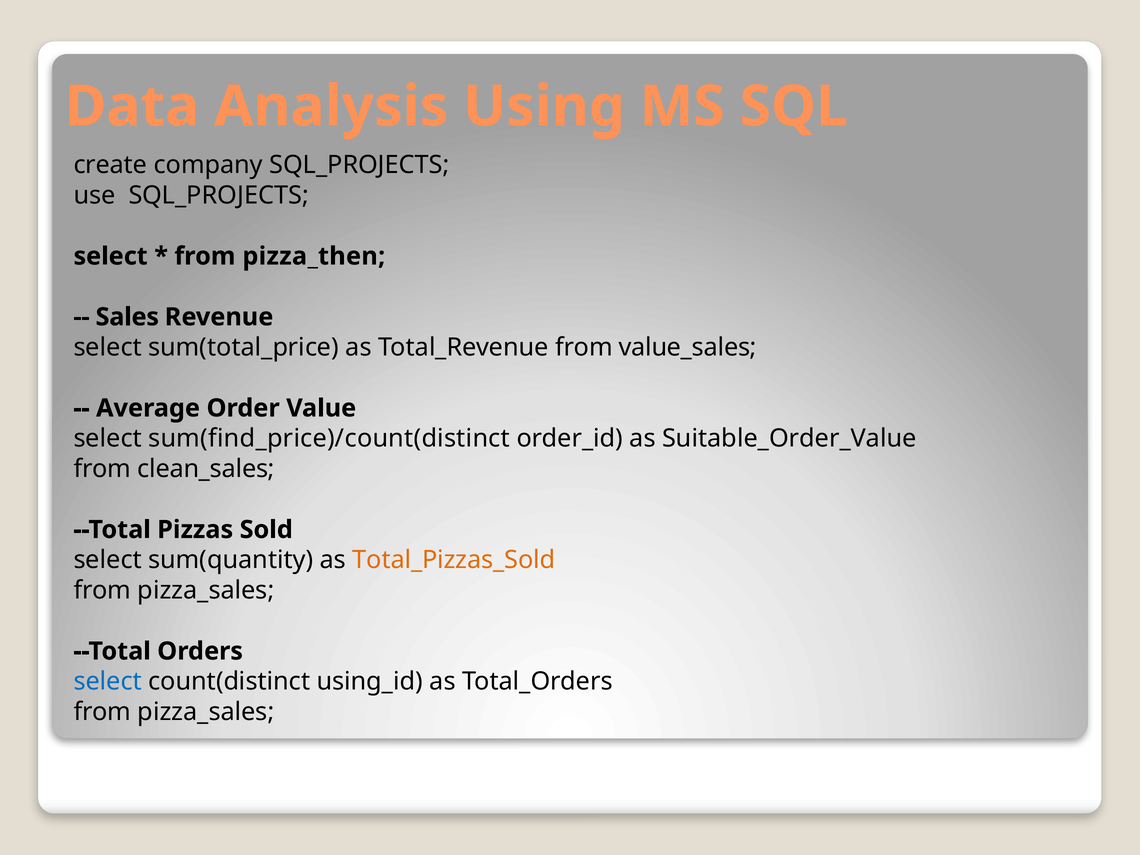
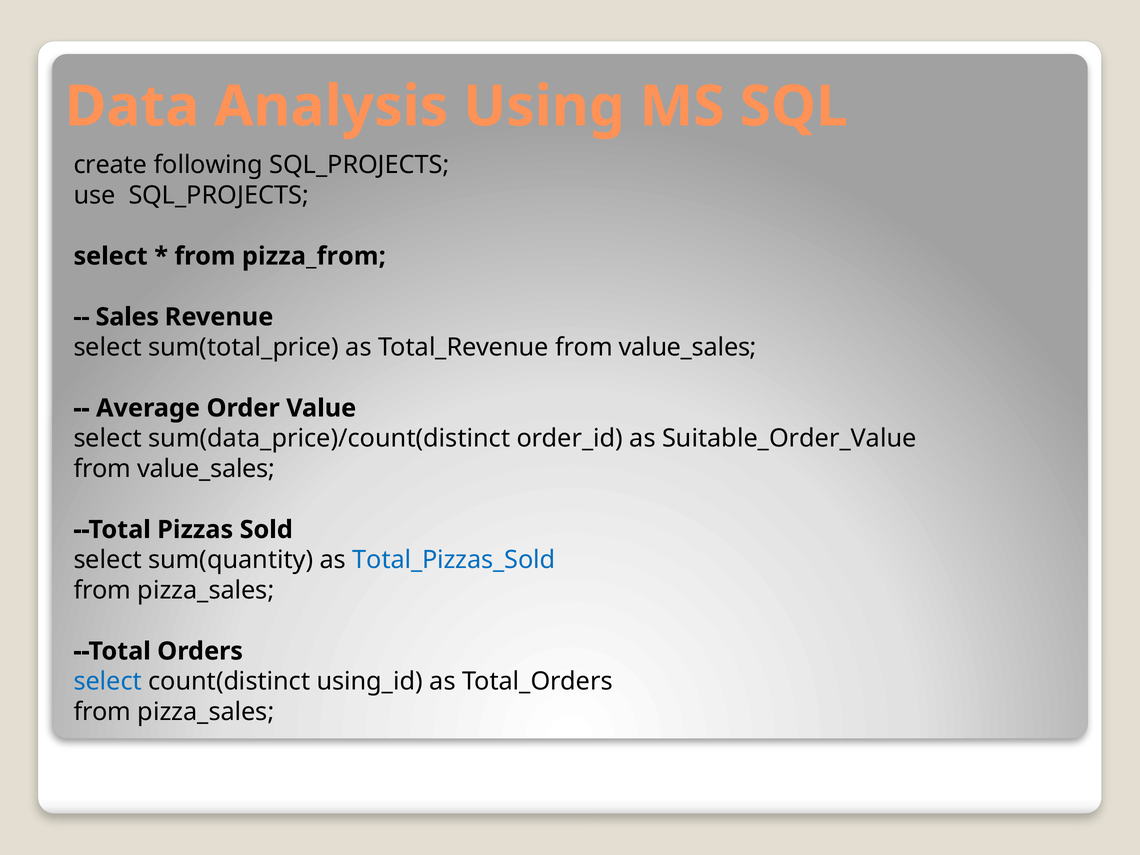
company: company -> following
pizza_then: pizza_then -> pizza_from
sum(find_price)/count(distinct: sum(find_price)/count(distinct -> sum(data_price)/count(distinct
clean_sales at (206, 469): clean_sales -> value_sales
Total_Pizzas_Sold colour: orange -> blue
